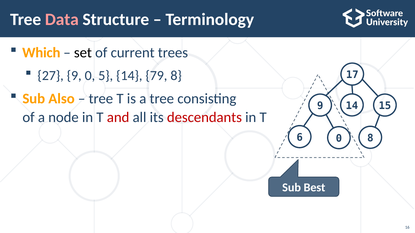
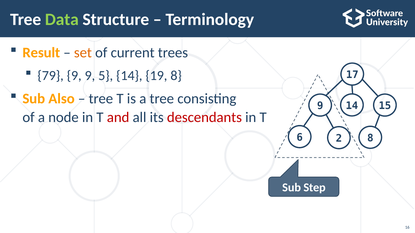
Data colour: pink -> light green
Which: Which -> Result
set colour: black -> orange
27: 27 -> 79
9 0: 0 -> 9
79: 79 -> 19
6 0: 0 -> 2
Best: Best -> Step
